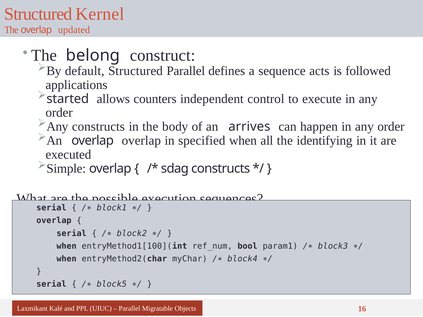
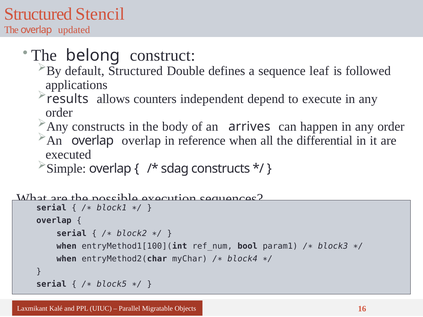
Kernel: Kernel -> Stencil
Structured Parallel: Parallel -> Double
acts: acts -> leaf
started: started -> results
control: control -> depend
specified: specified -> reference
identifying: identifying -> differential
